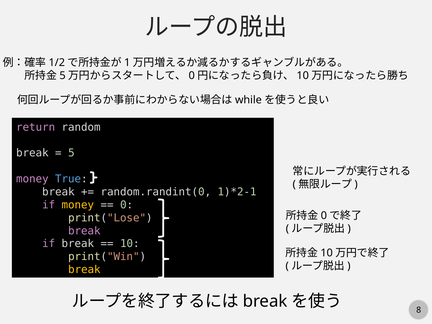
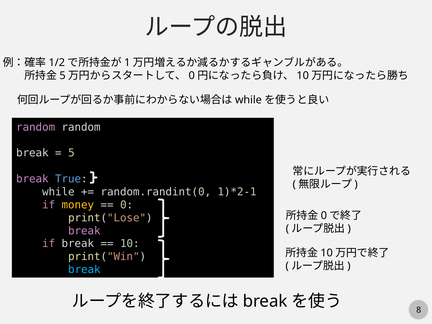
return at (36, 127): return -> random
money at (32, 179): money -> break
break at (58, 192): break -> while
break at (84, 270) colour: yellow -> light blue
